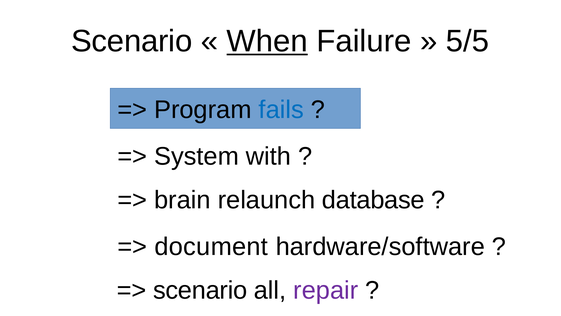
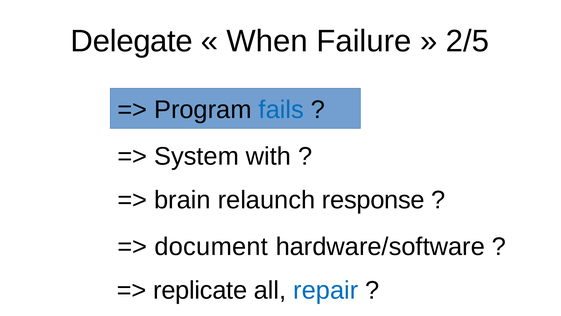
Scenario at (132, 41): Scenario -> Delegate
When underline: present -> none
5/5: 5/5 -> 2/5
database: database -> response
scenario at (200, 290): scenario -> replicate
repair colour: purple -> blue
